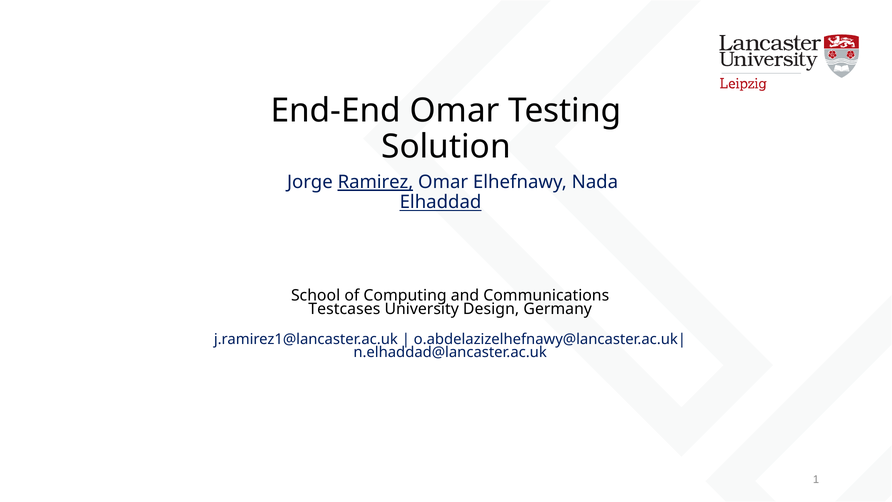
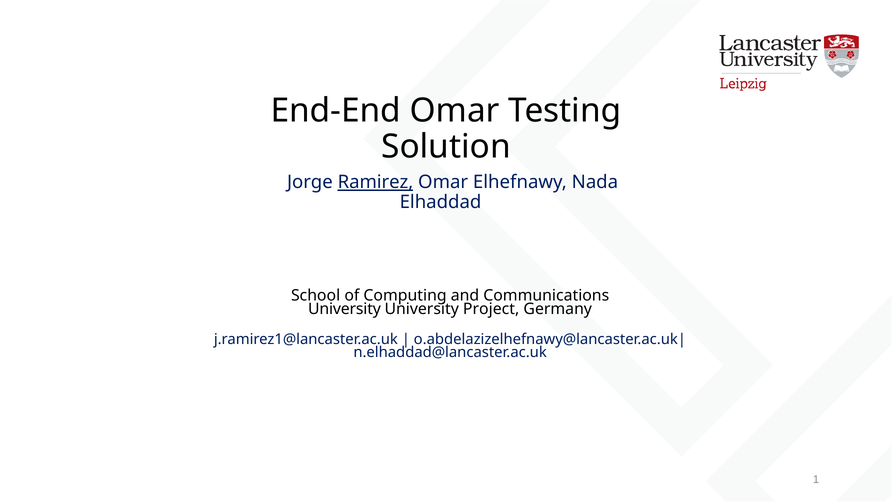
Elhaddad underline: present -> none
Testcases at (344, 309): Testcases -> University
Design: Design -> Project
